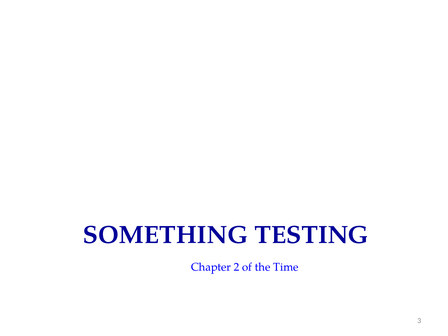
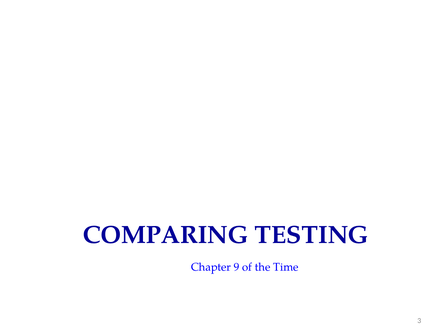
SOMETHING: SOMETHING -> COMPARING
2: 2 -> 9
